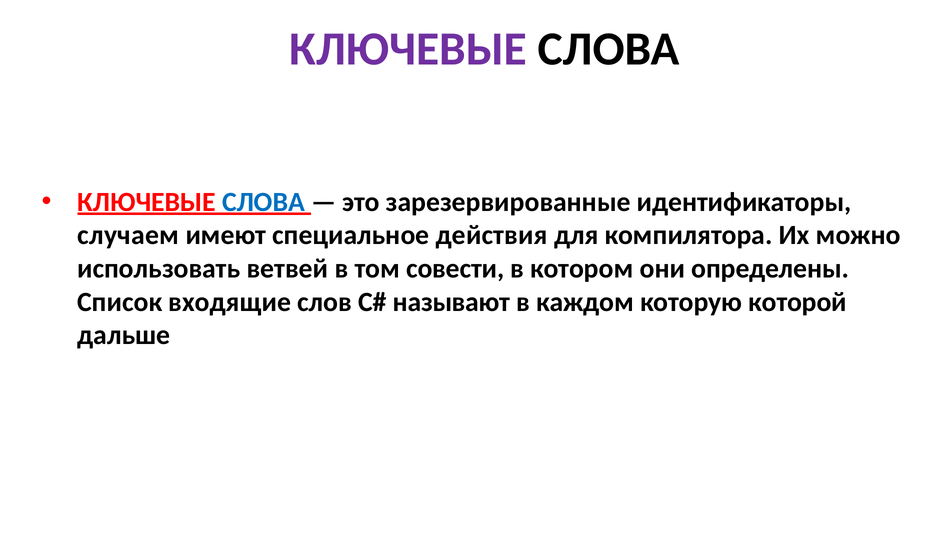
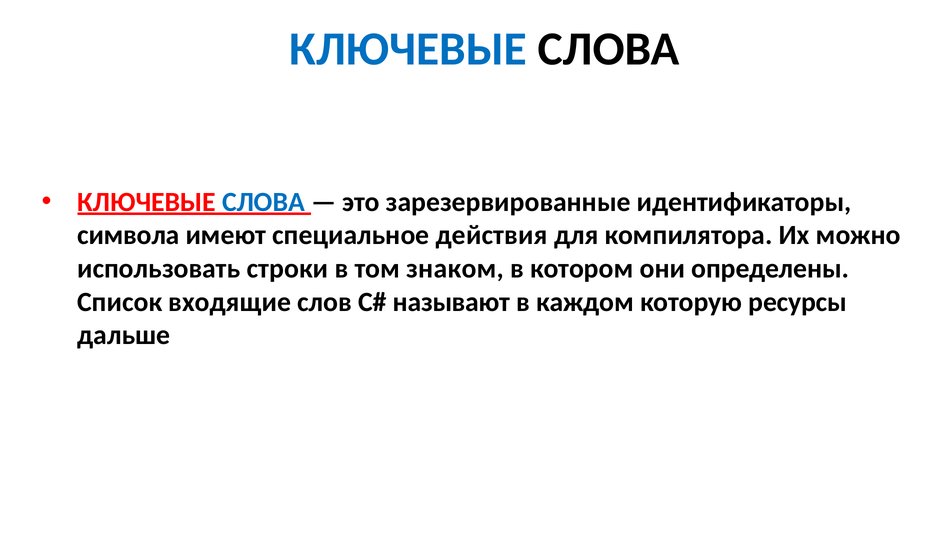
КЛЮЧЕВЫЕ at (408, 49) colour: purple -> blue
случаем: случаем -> символа
ветвей: ветвей -> строки
совести: совести -> знаком
которой: которой -> ресурсы
